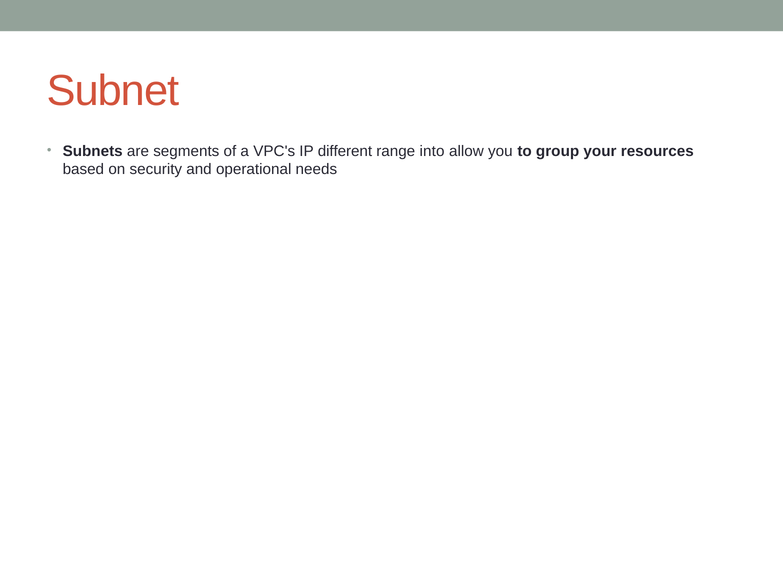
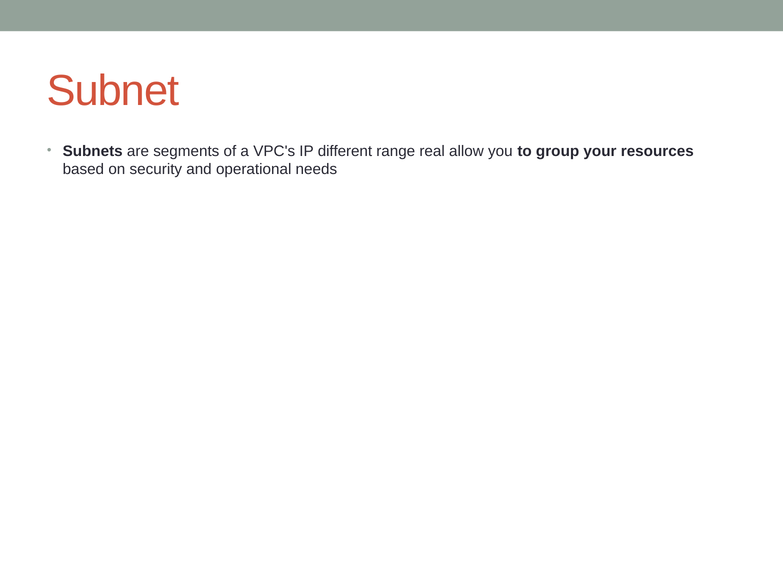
into: into -> real
